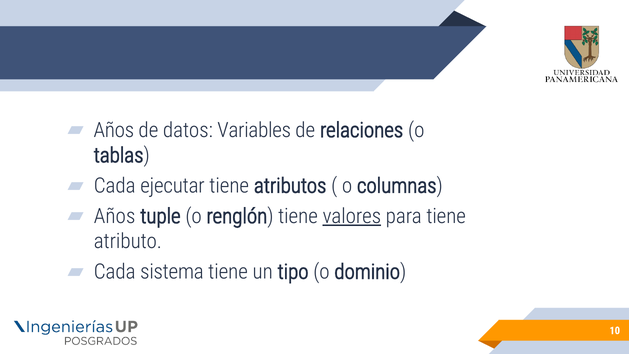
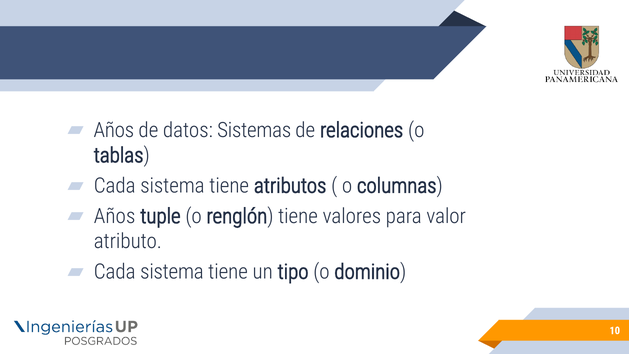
Variables: Variables -> Sistemas
ejecutar at (173, 186): ejecutar -> sistema
valores underline: present -> none
para tiene: tiene -> valor
